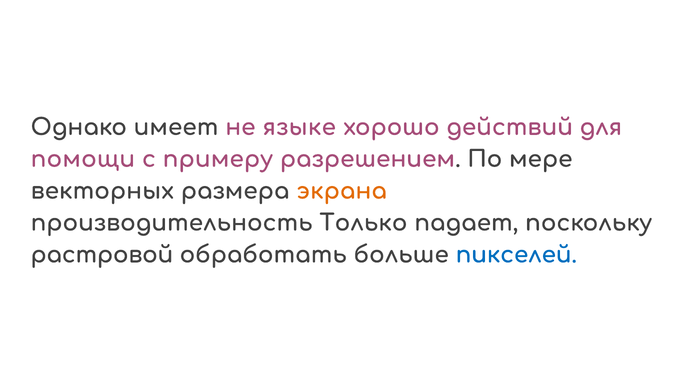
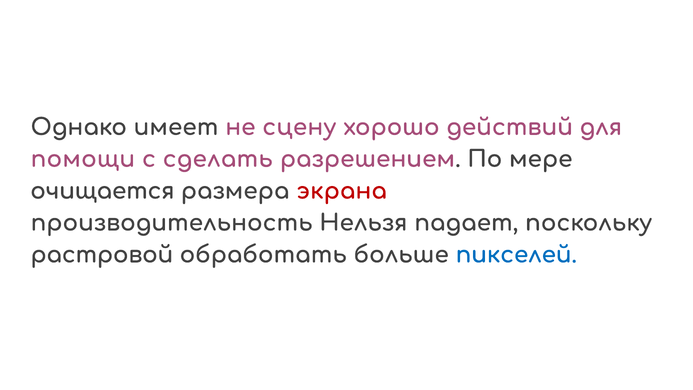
языке: языке -> сцену
примеру: примеру -> сделать
векторных: векторных -> очищается
экрана colour: orange -> red
Только: Только -> Нельзя
